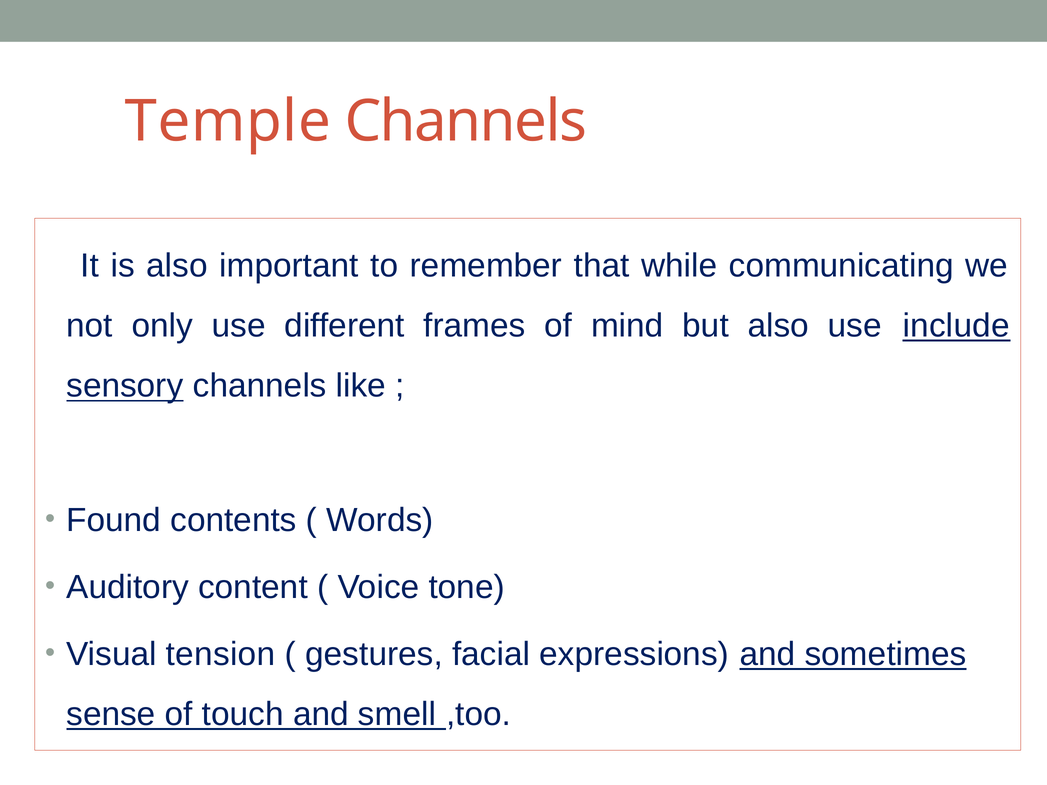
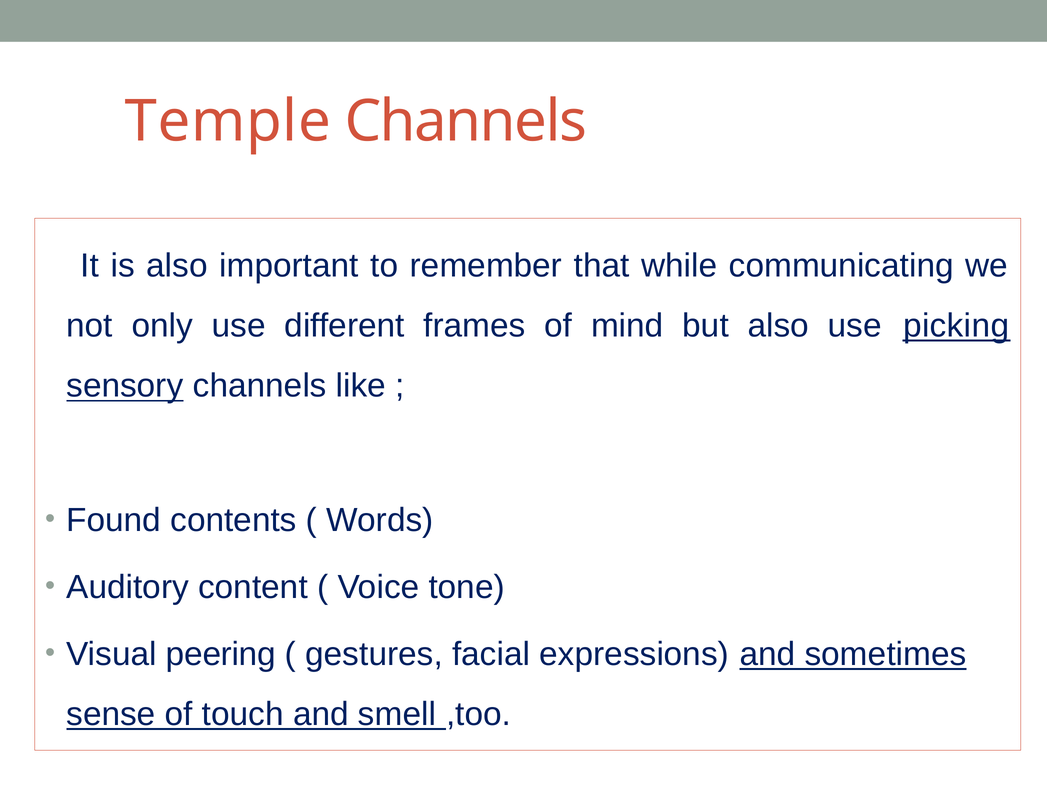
include: include -> picking
tension: tension -> peering
